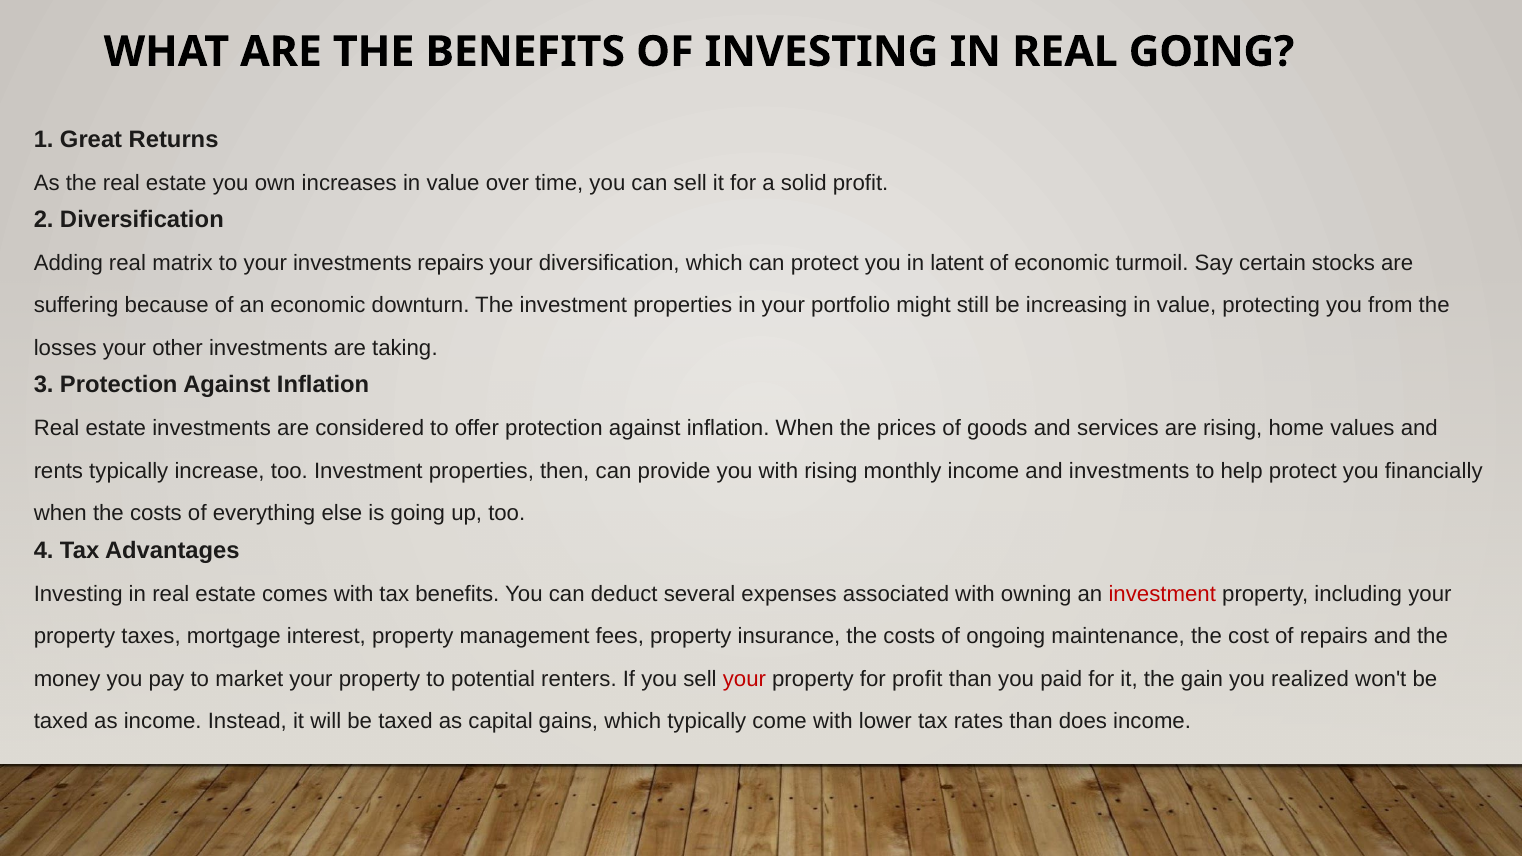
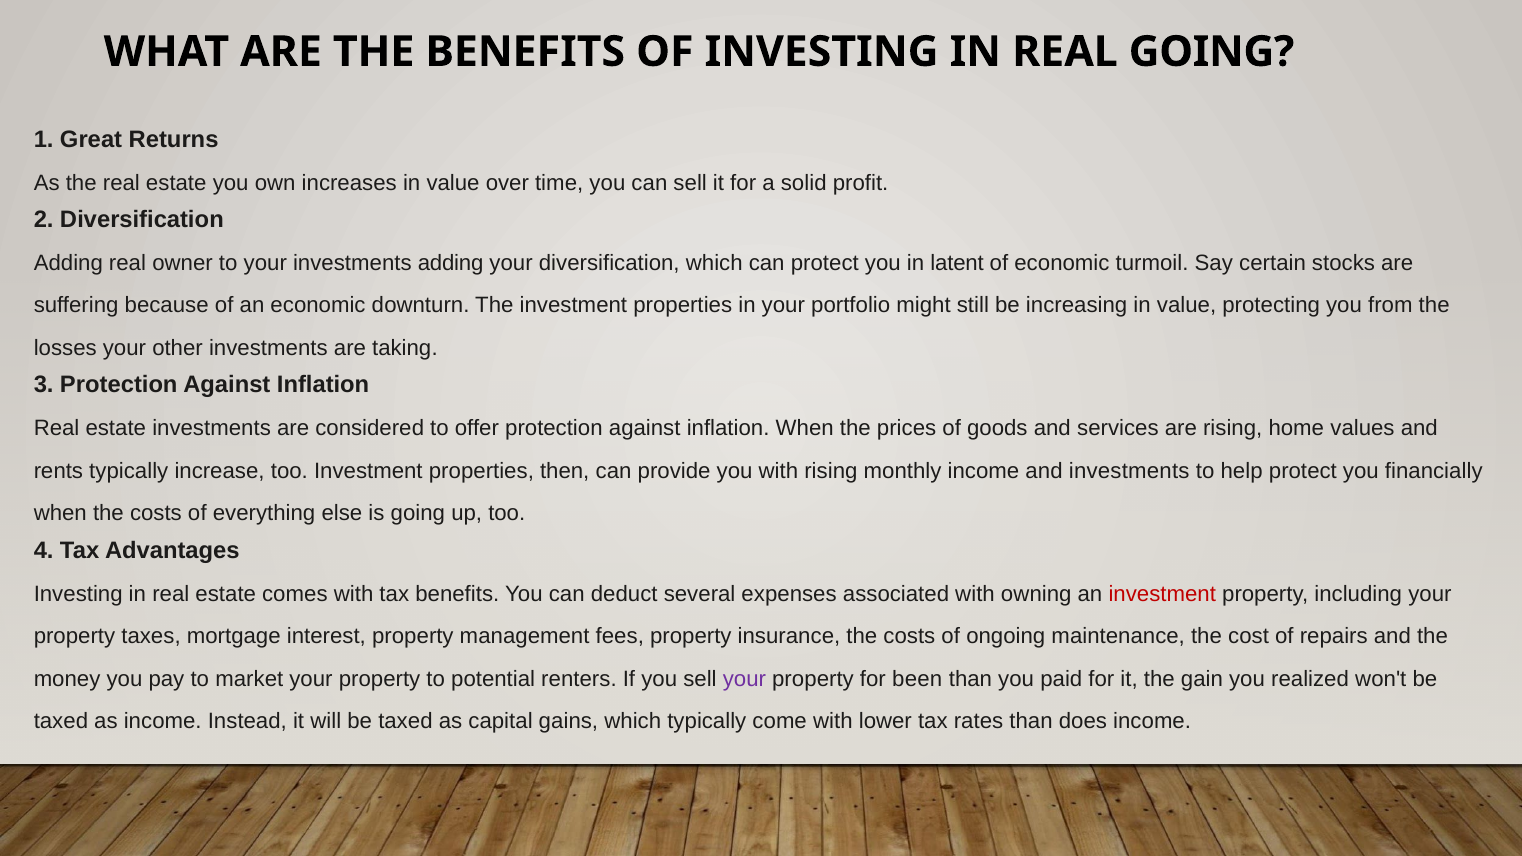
matrix: matrix -> owner
investments repairs: repairs -> adding
your at (744, 679) colour: red -> purple
for profit: profit -> been
